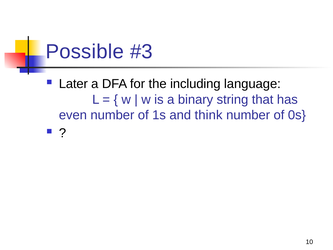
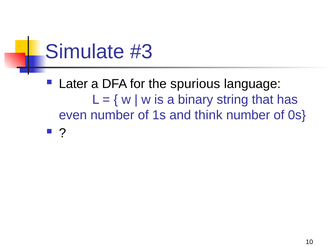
Possible: Possible -> Simulate
including: including -> spurious
